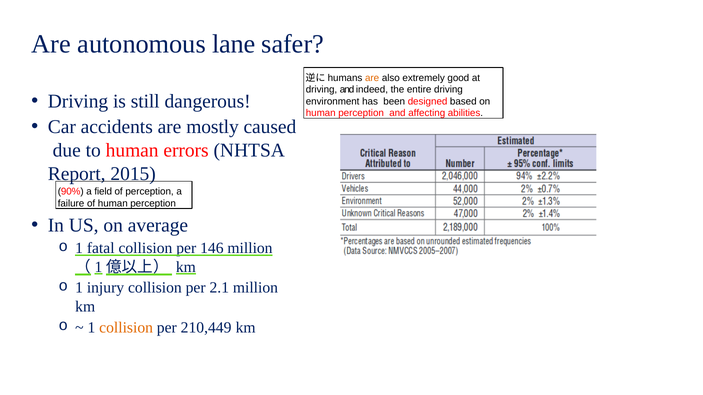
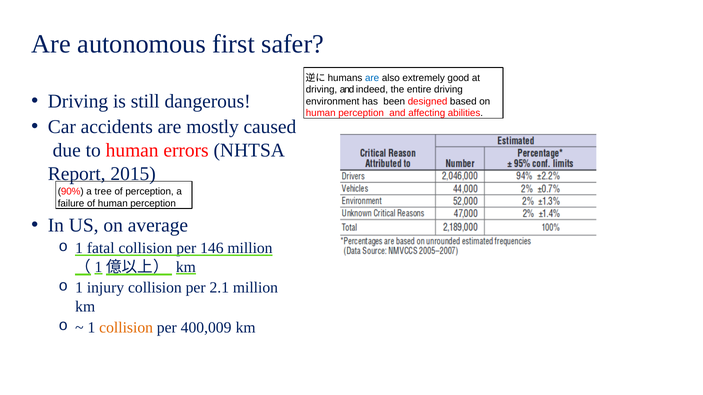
lane: lane -> first
are at (372, 78) colour: orange -> blue
field: field -> tree
210,449: 210,449 -> 400,009
